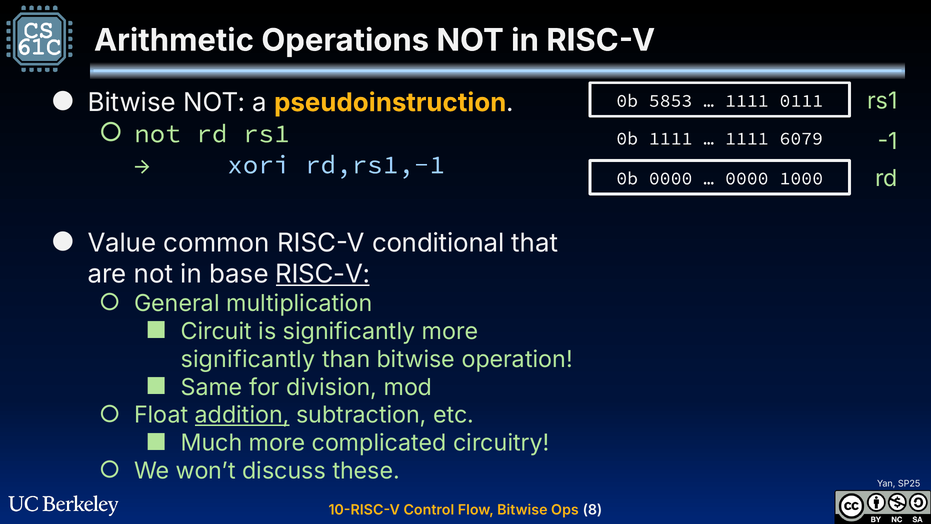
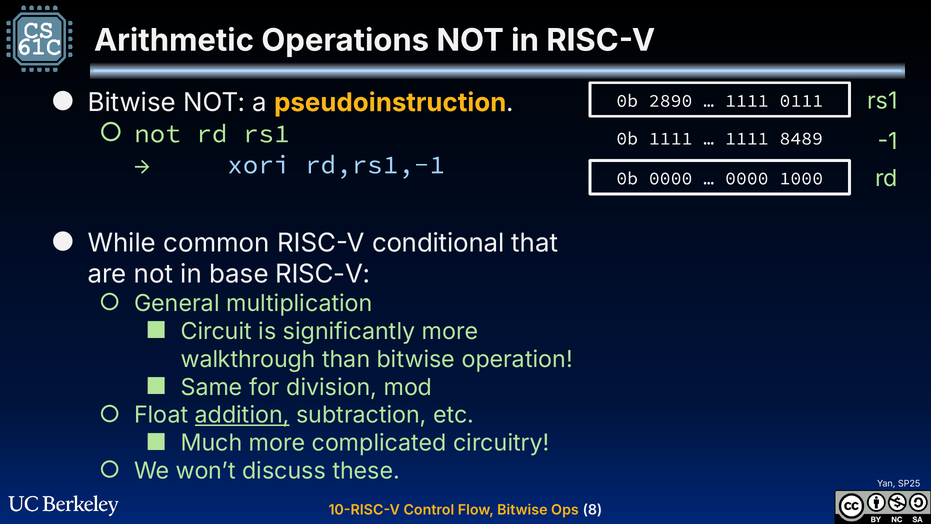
5853: 5853 -> 2890
6079: 6079 -> 8489
Value: Value -> While
RISC-V at (323, 274) underline: present -> none
significantly at (248, 359): significantly -> walkthrough
